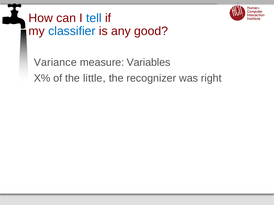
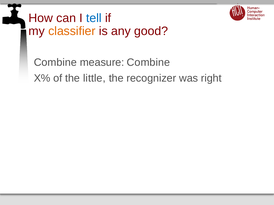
classifier colour: blue -> orange
Variance at (55, 62): Variance -> Combine
measure Variables: Variables -> Combine
